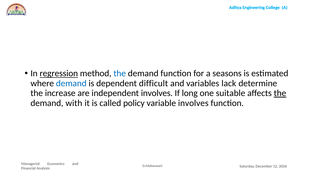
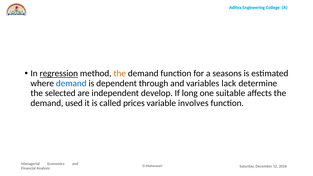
the at (120, 74) colour: blue -> orange
difficult: difficult -> through
increase: increase -> selected
independent involves: involves -> develop
the at (280, 93) underline: present -> none
with: with -> used
policy: policy -> prices
